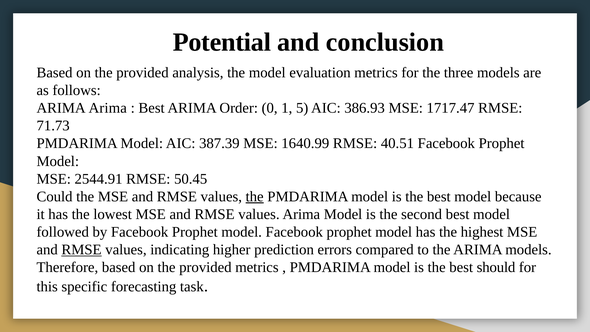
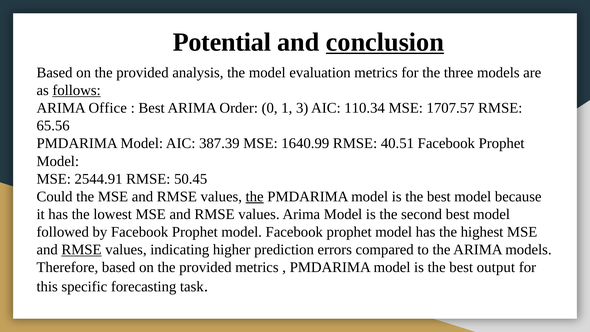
conclusion underline: none -> present
follows underline: none -> present
ARIMA Arima: Arima -> Office
5: 5 -> 3
386.93: 386.93 -> 110.34
1717.47: 1717.47 -> 1707.57
71.73: 71.73 -> 65.56
should: should -> output
